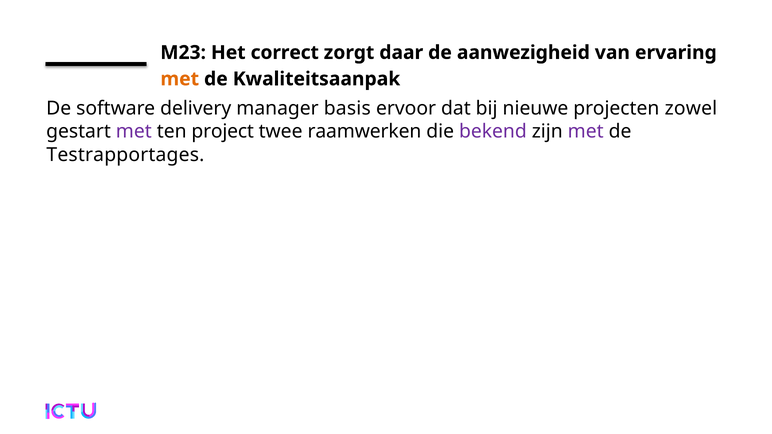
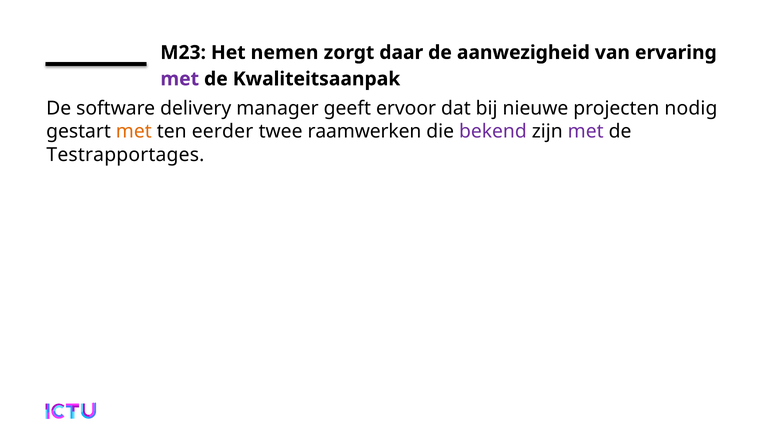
correct: correct -> nemen
met at (180, 79) colour: orange -> purple
basis: basis -> geeft
zowel: zowel -> nodig
met at (134, 132) colour: purple -> orange
project: project -> eerder
